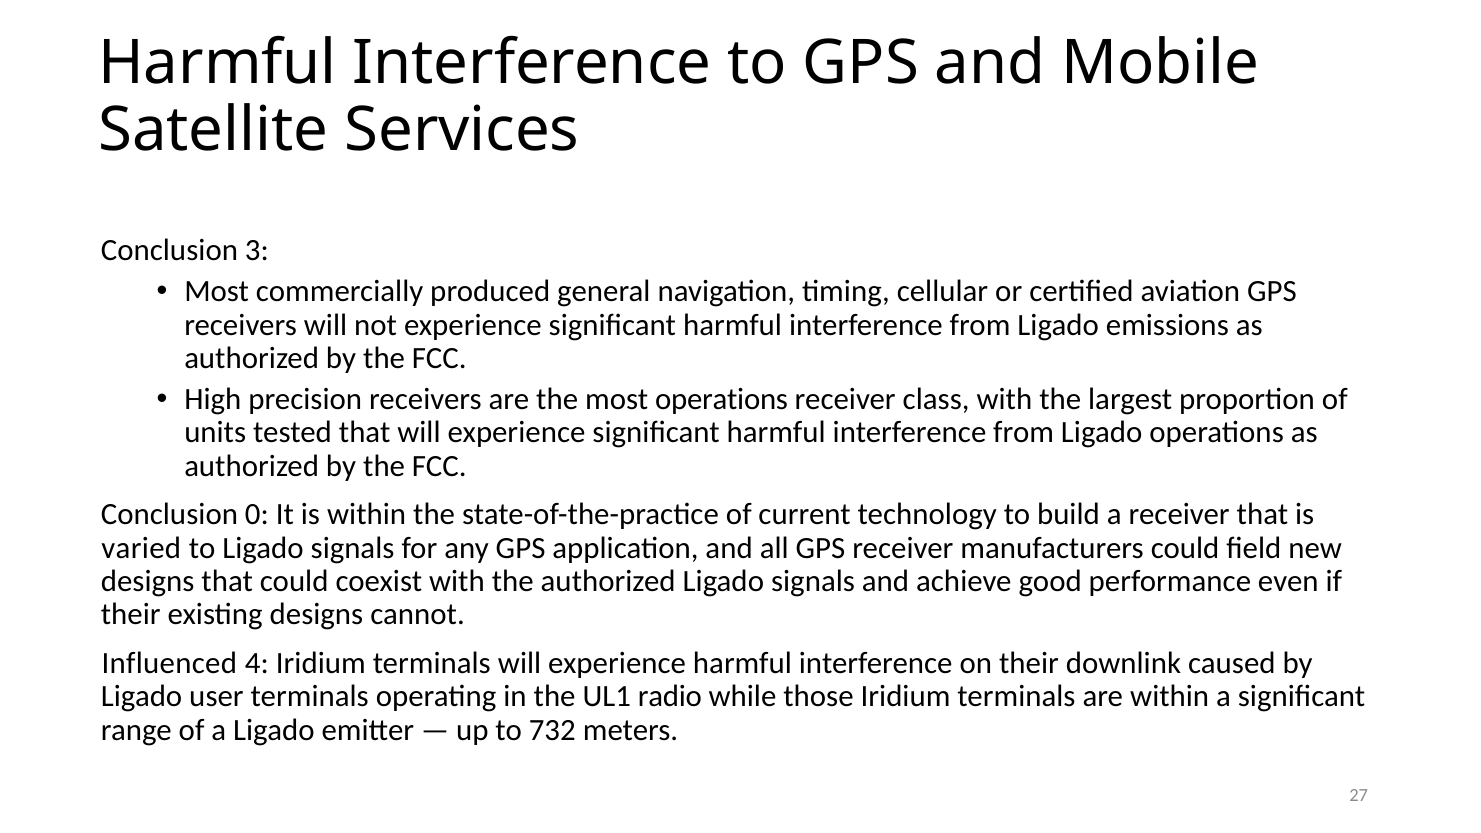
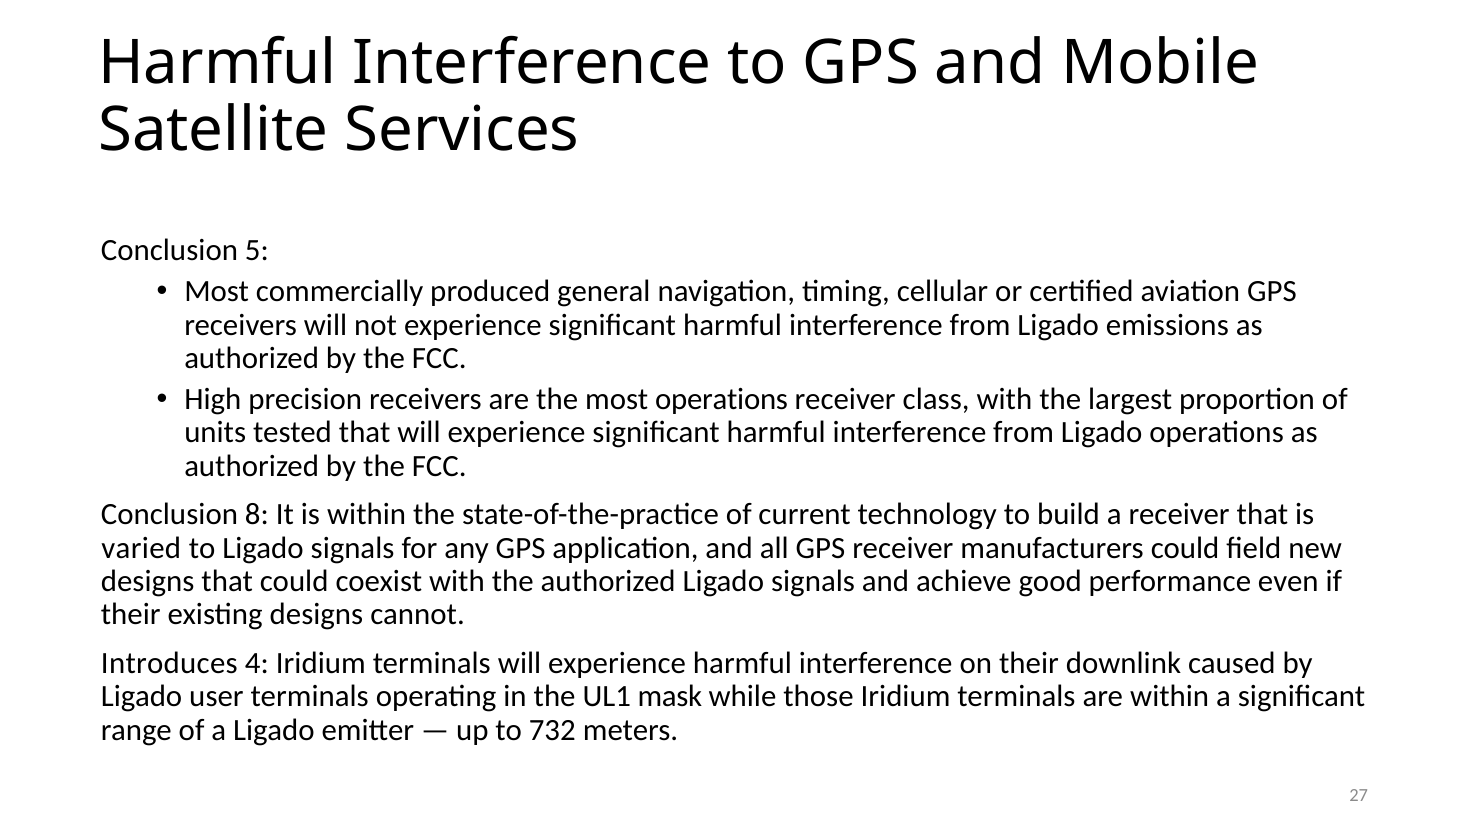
3: 3 -> 5
0: 0 -> 8
Influenced: Influenced -> Introduces
radio: radio -> mask
